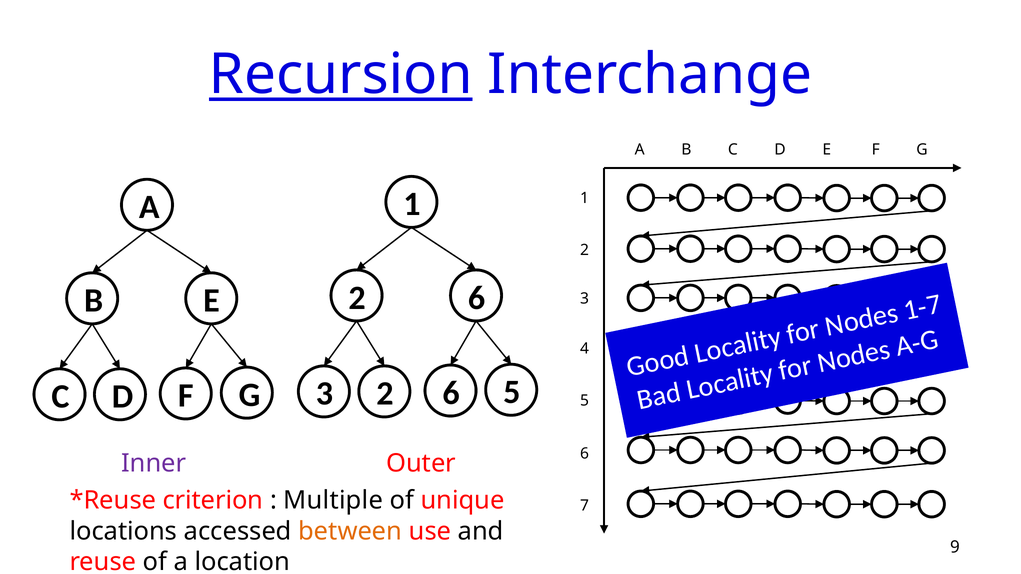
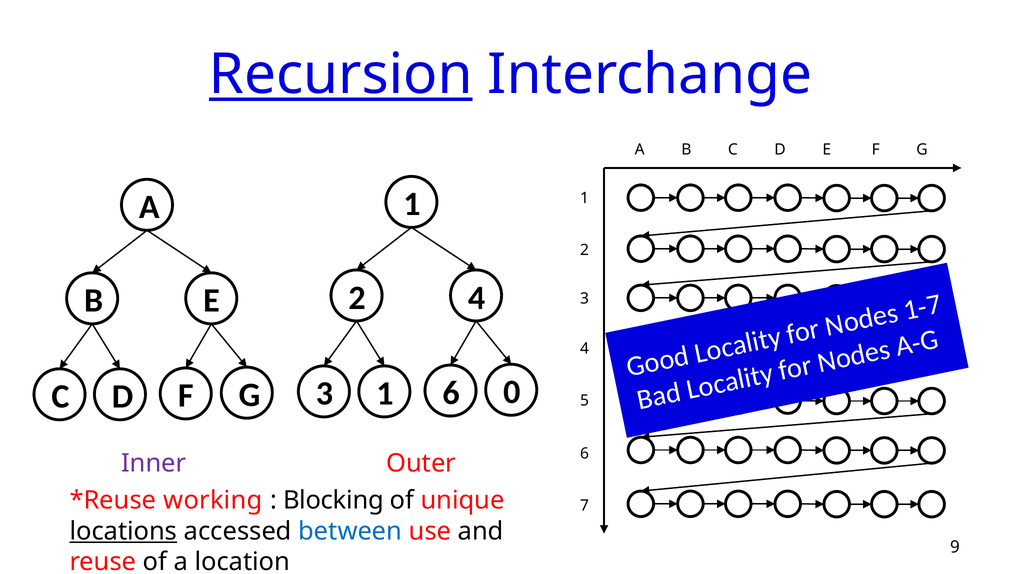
6 at (477, 298): 6 -> 4
3 2: 2 -> 1
6 5: 5 -> 0
criterion: criterion -> working
Multiple: Multiple -> Blocking
locations underline: none -> present
between colour: orange -> blue
